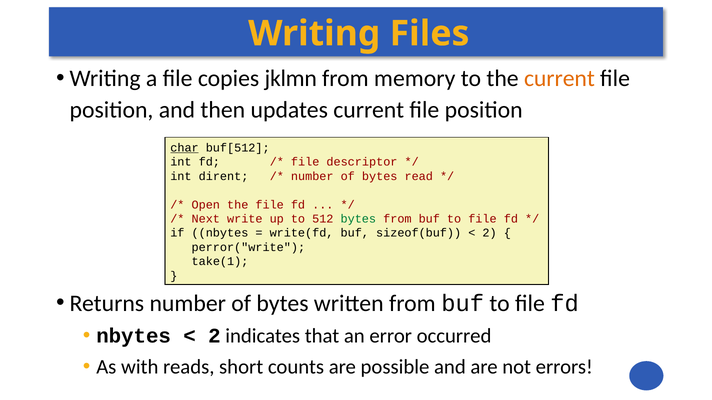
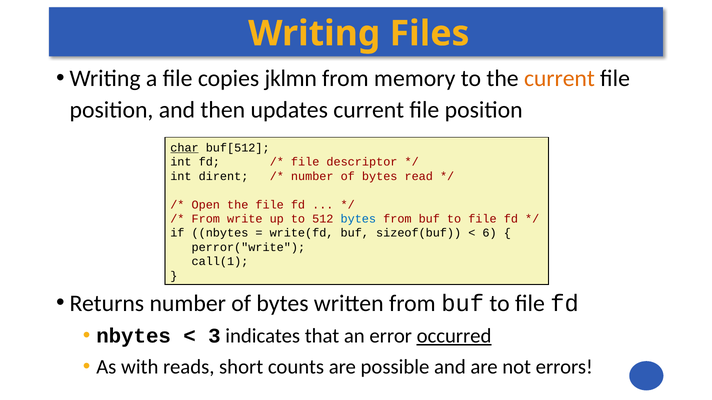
Next at (206, 219): Next -> From
bytes at (358, 219) colour: green -> blue
2 at (490, 233): 2 -> 6
take(1: take(1 -> call(1
2 at (214, 336): 2 -> 3
occurred underline: none -> present
